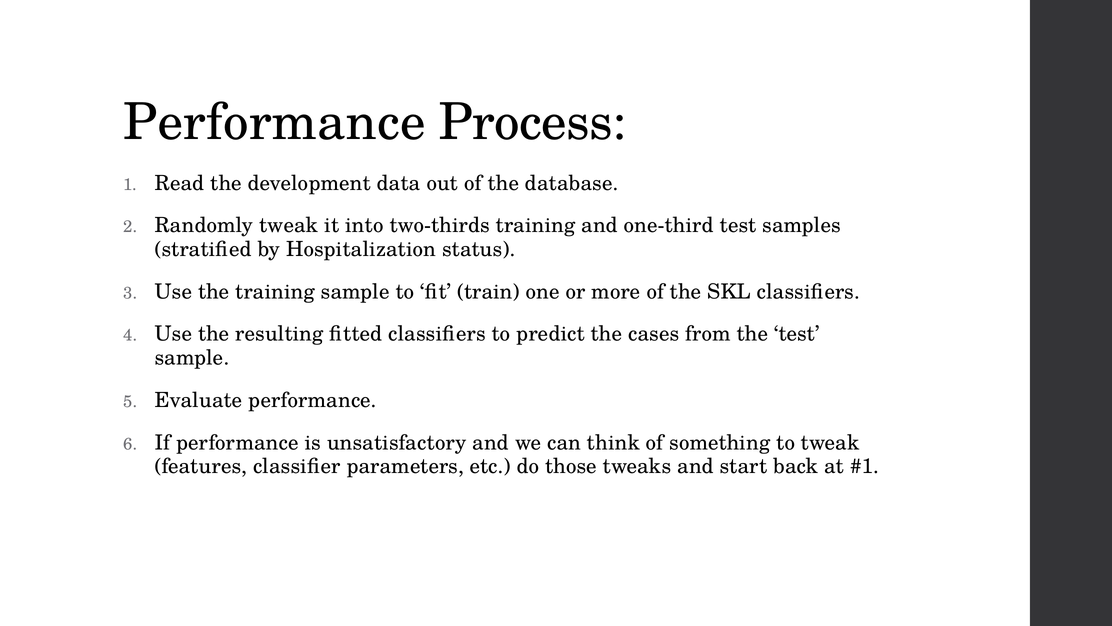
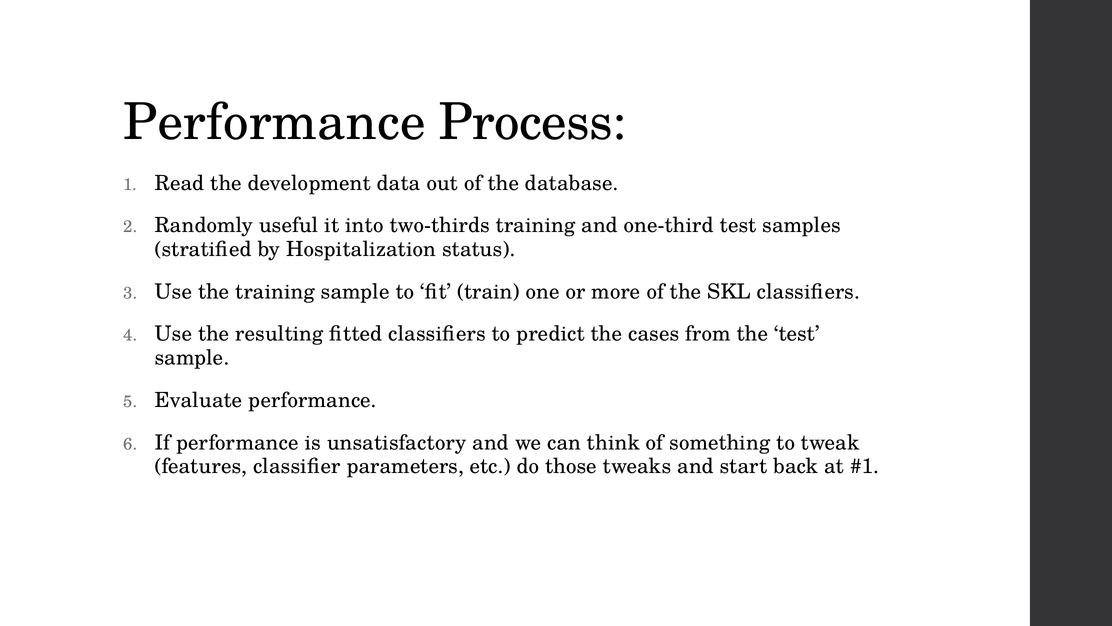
Randomly tweak: tweak -> useful
